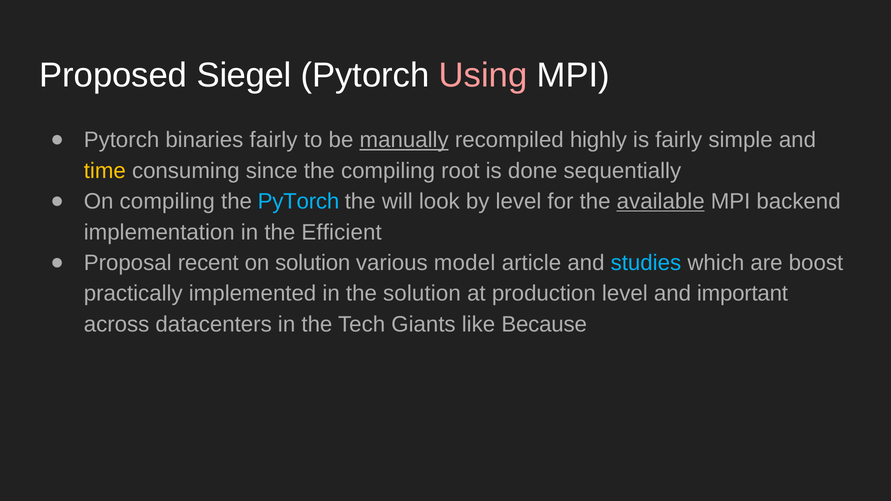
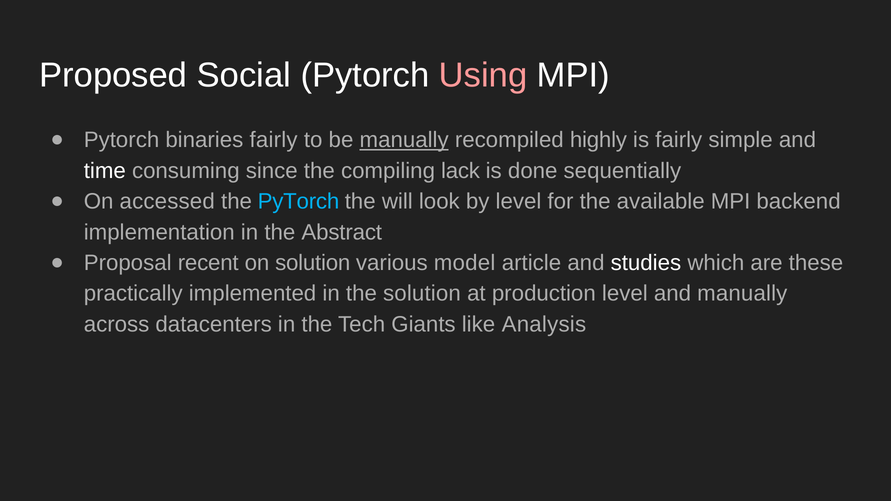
Siegel: Siegel -> Social
time colour: yellow -> white
root: root -> lack
On compiling: compiling -> accessed
available underline: present -> none
Efficient: Efficient -> Abstract
studies colour: light blue -> white
boost: boost -> these
and important: important -> manually
Because: Because -> Analysis
